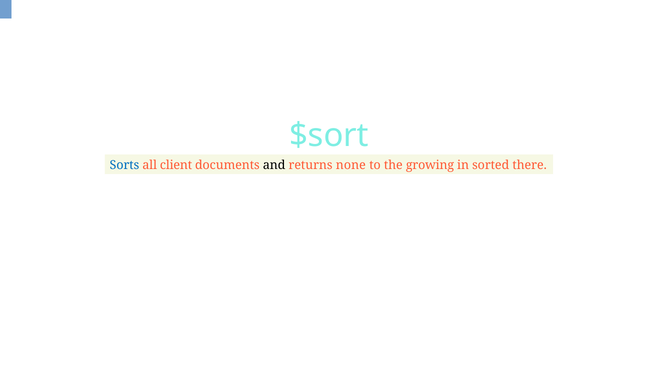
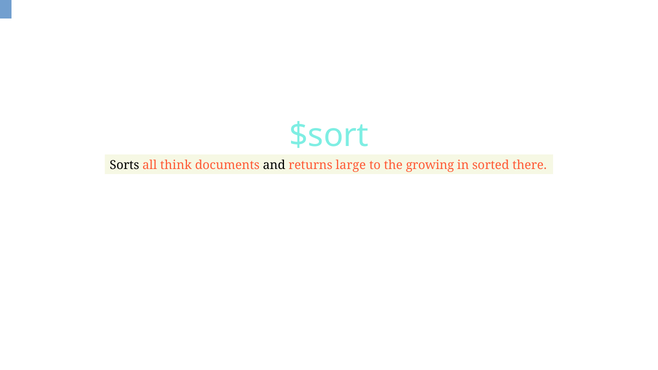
Sorts colour: blue -> black
client: client -> think
none: none -> large
